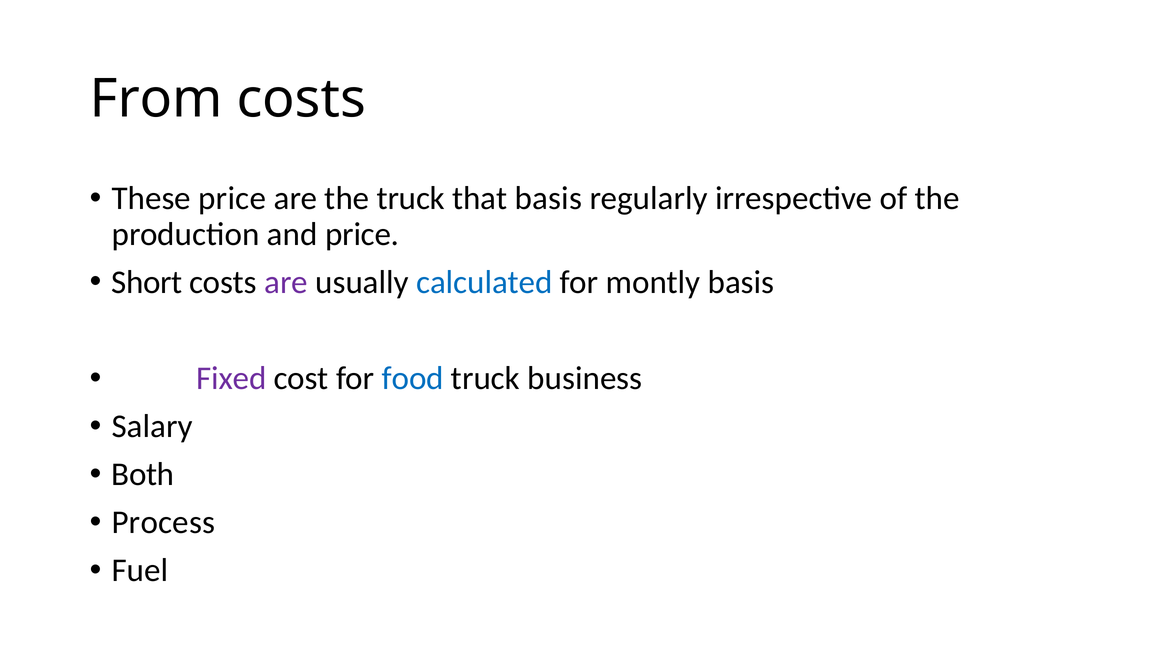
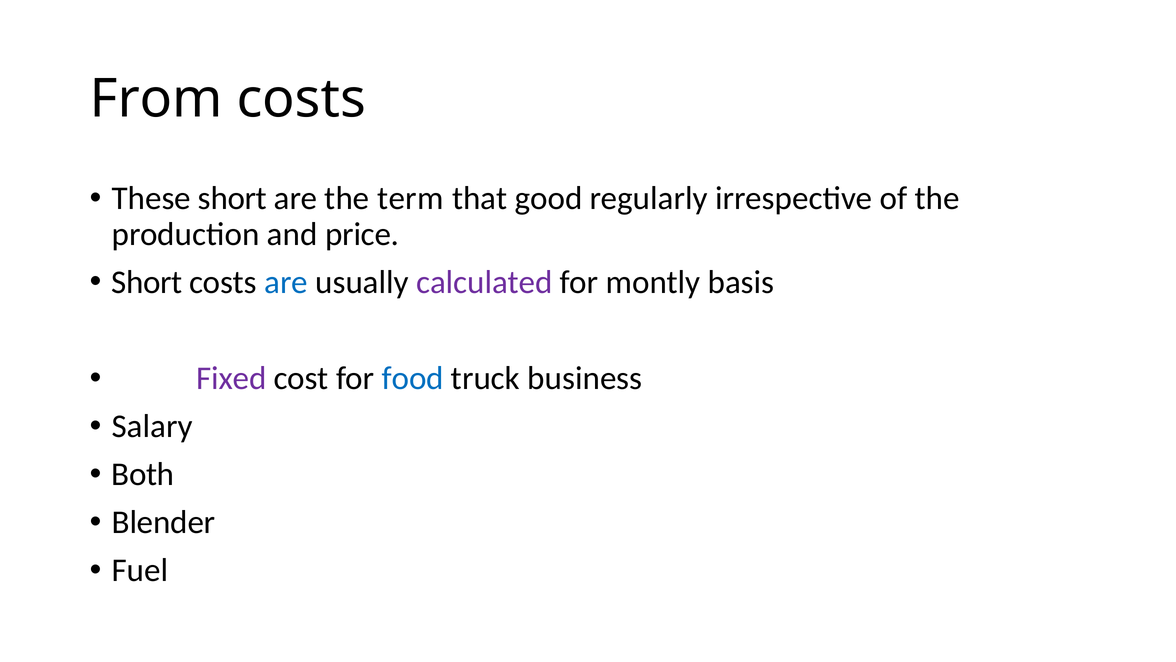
These price: price -> short
the truck: truck -> term
that basis: basis -> good
are at (286, 282) colour: purple -> blue
calculated colour: blue -> purple
Process: Process -> Blender
